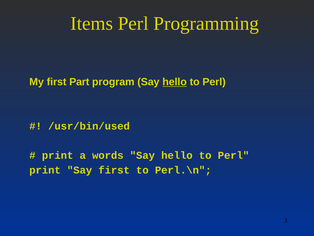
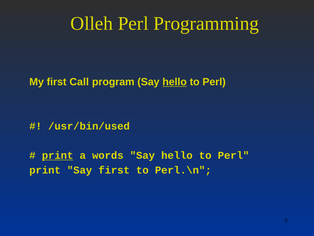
Items: Items -> Olleh
Part: Part -> Call
print at (58, 155) underline: none -> present
